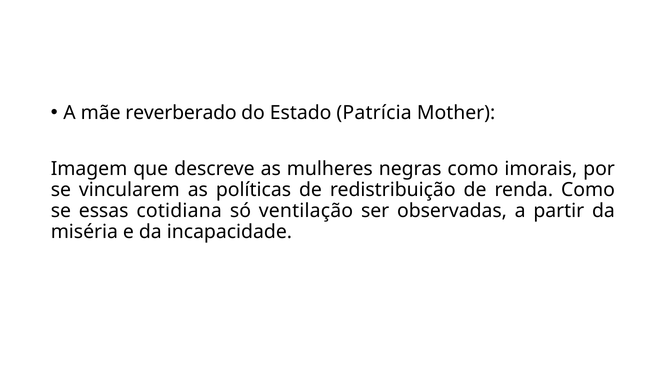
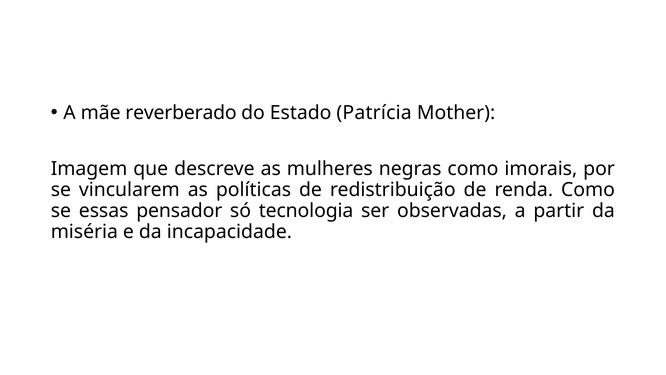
cotidiana: cotidiana -> pensador
ventilação: ventilação -> tecnologia
